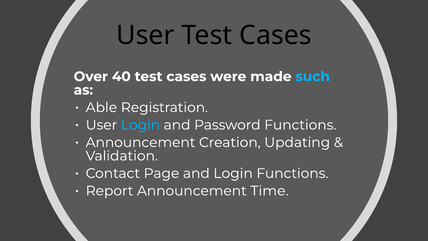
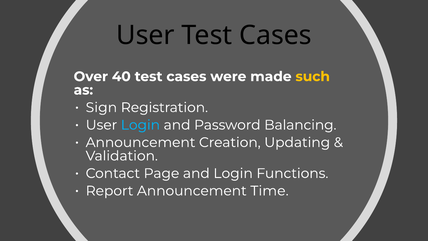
such colour: light blue -> yellow
Able: Able -> Sign
Password Functions: Functions -> Balancing
